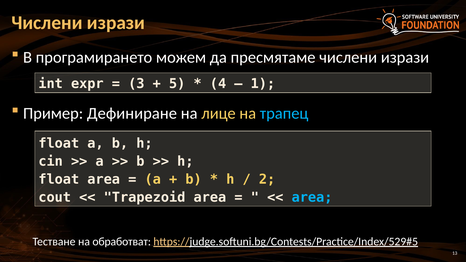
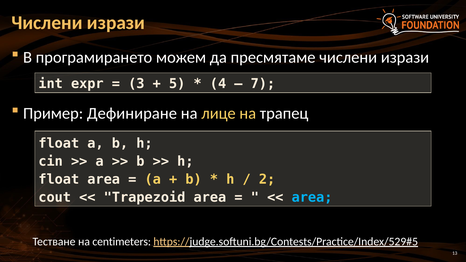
1: 1 -> 7
трапец colour: light blue -> white
обработват: обработват -> centimeters
